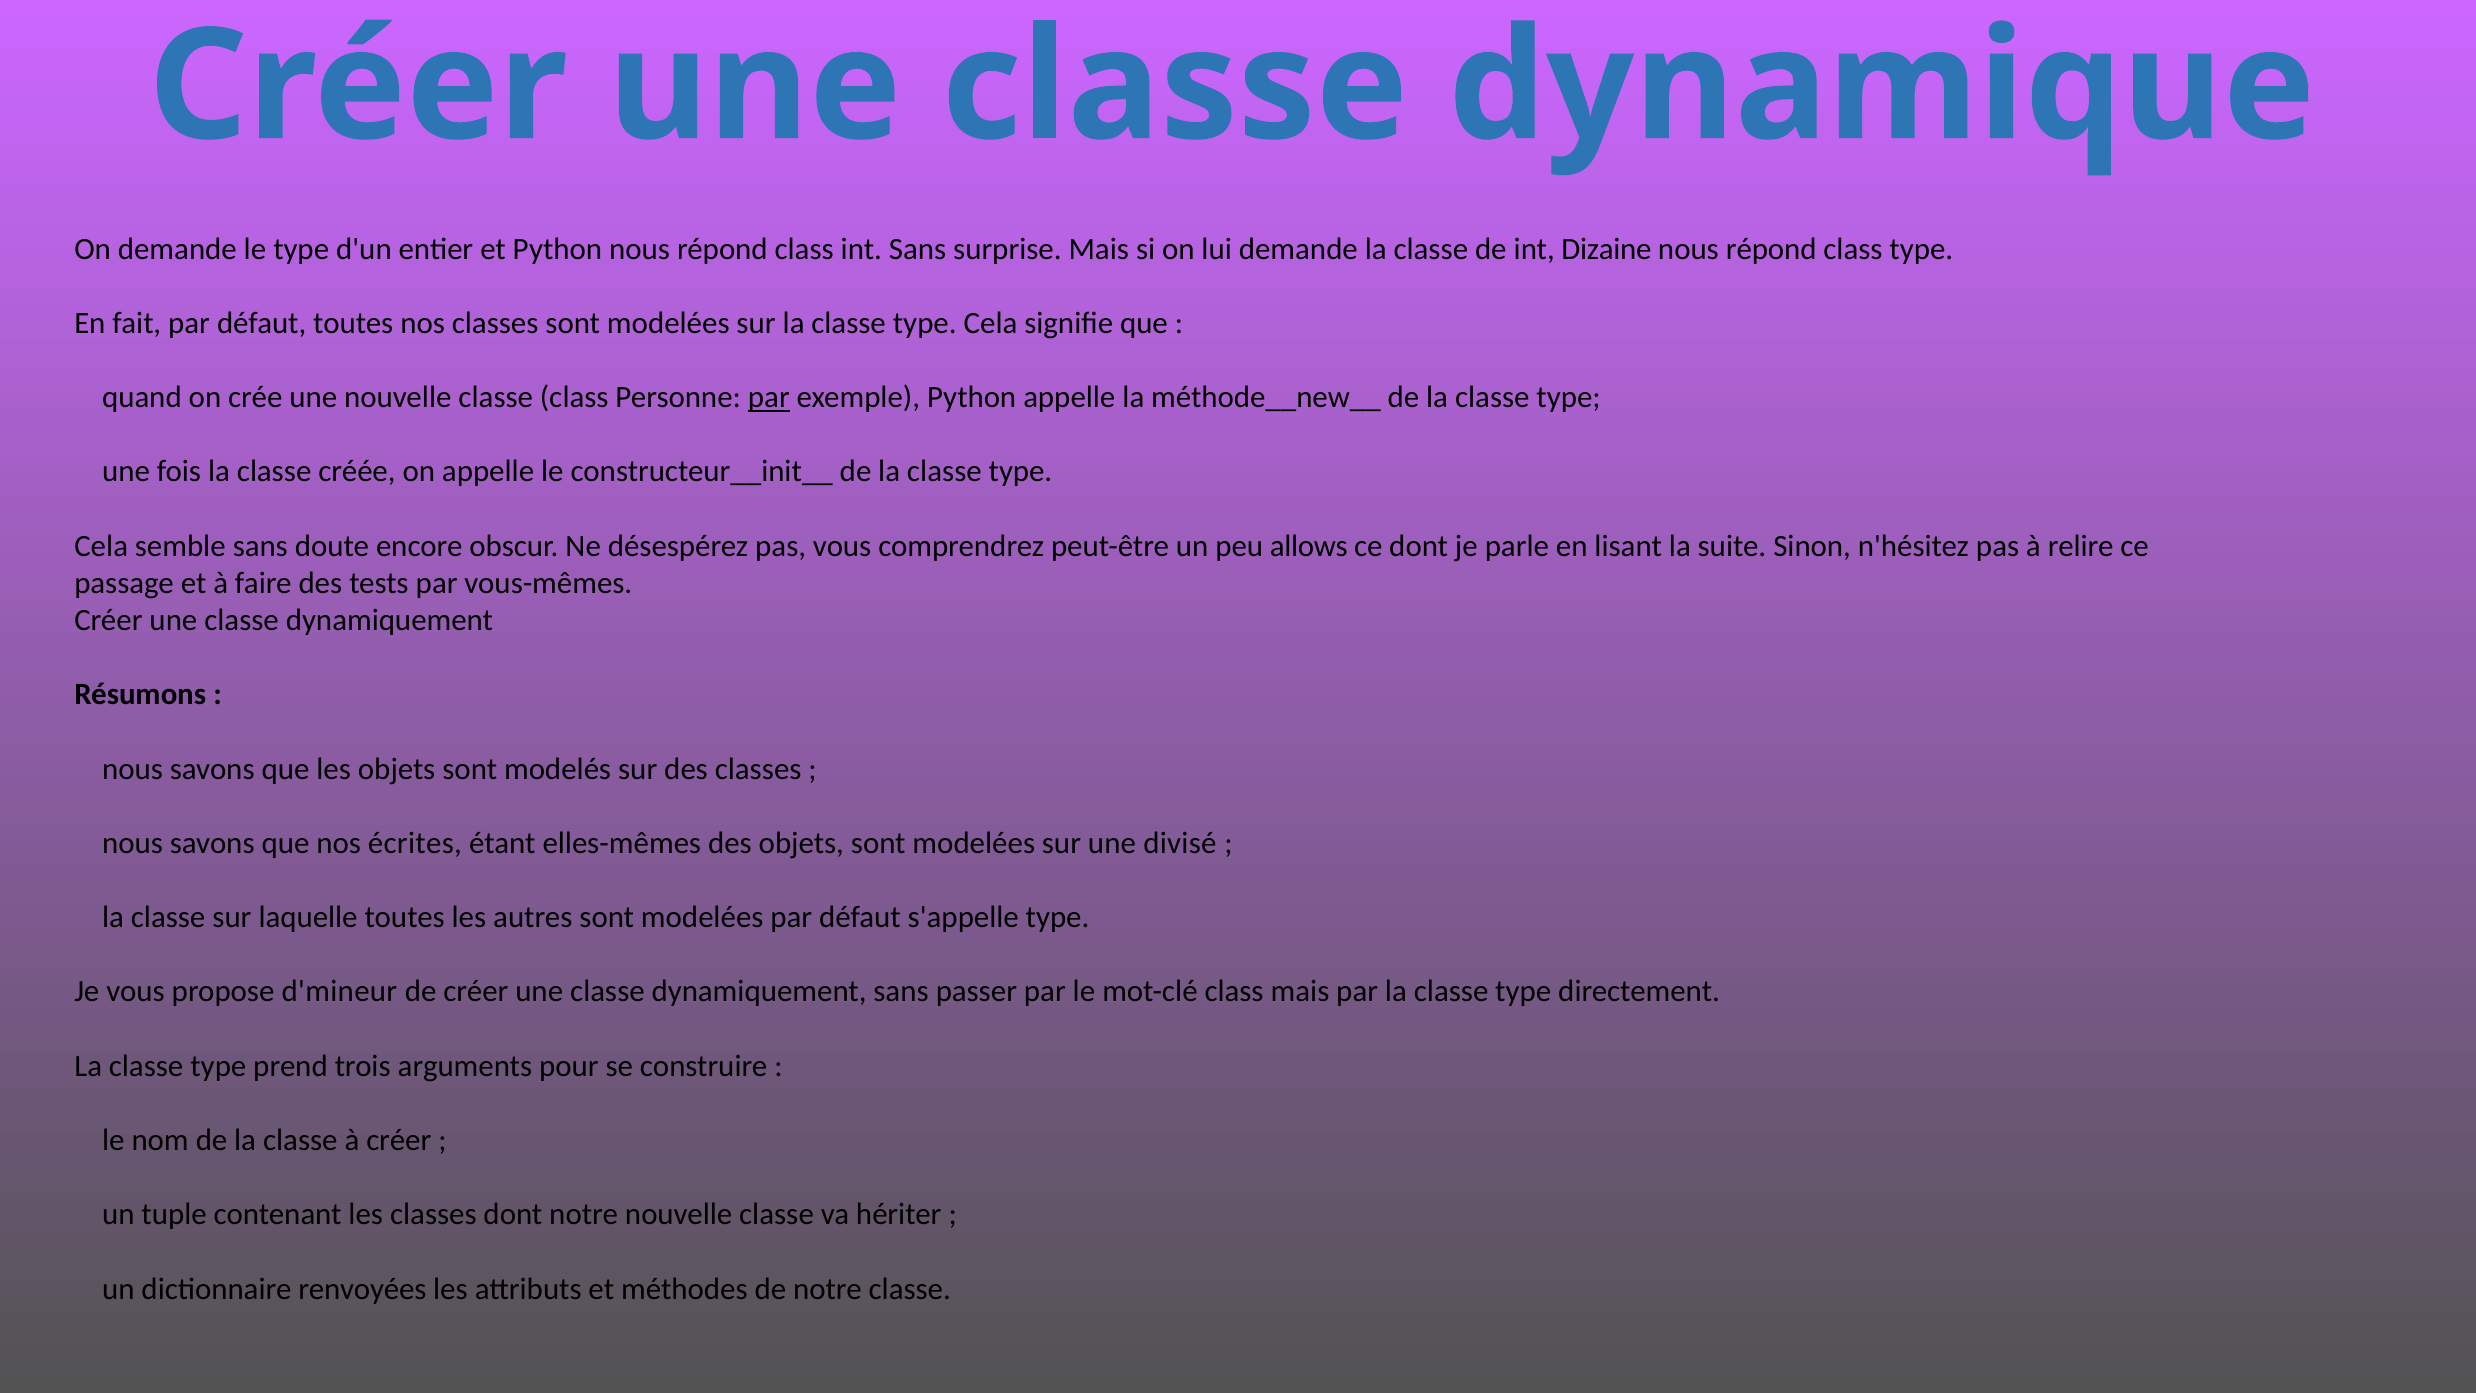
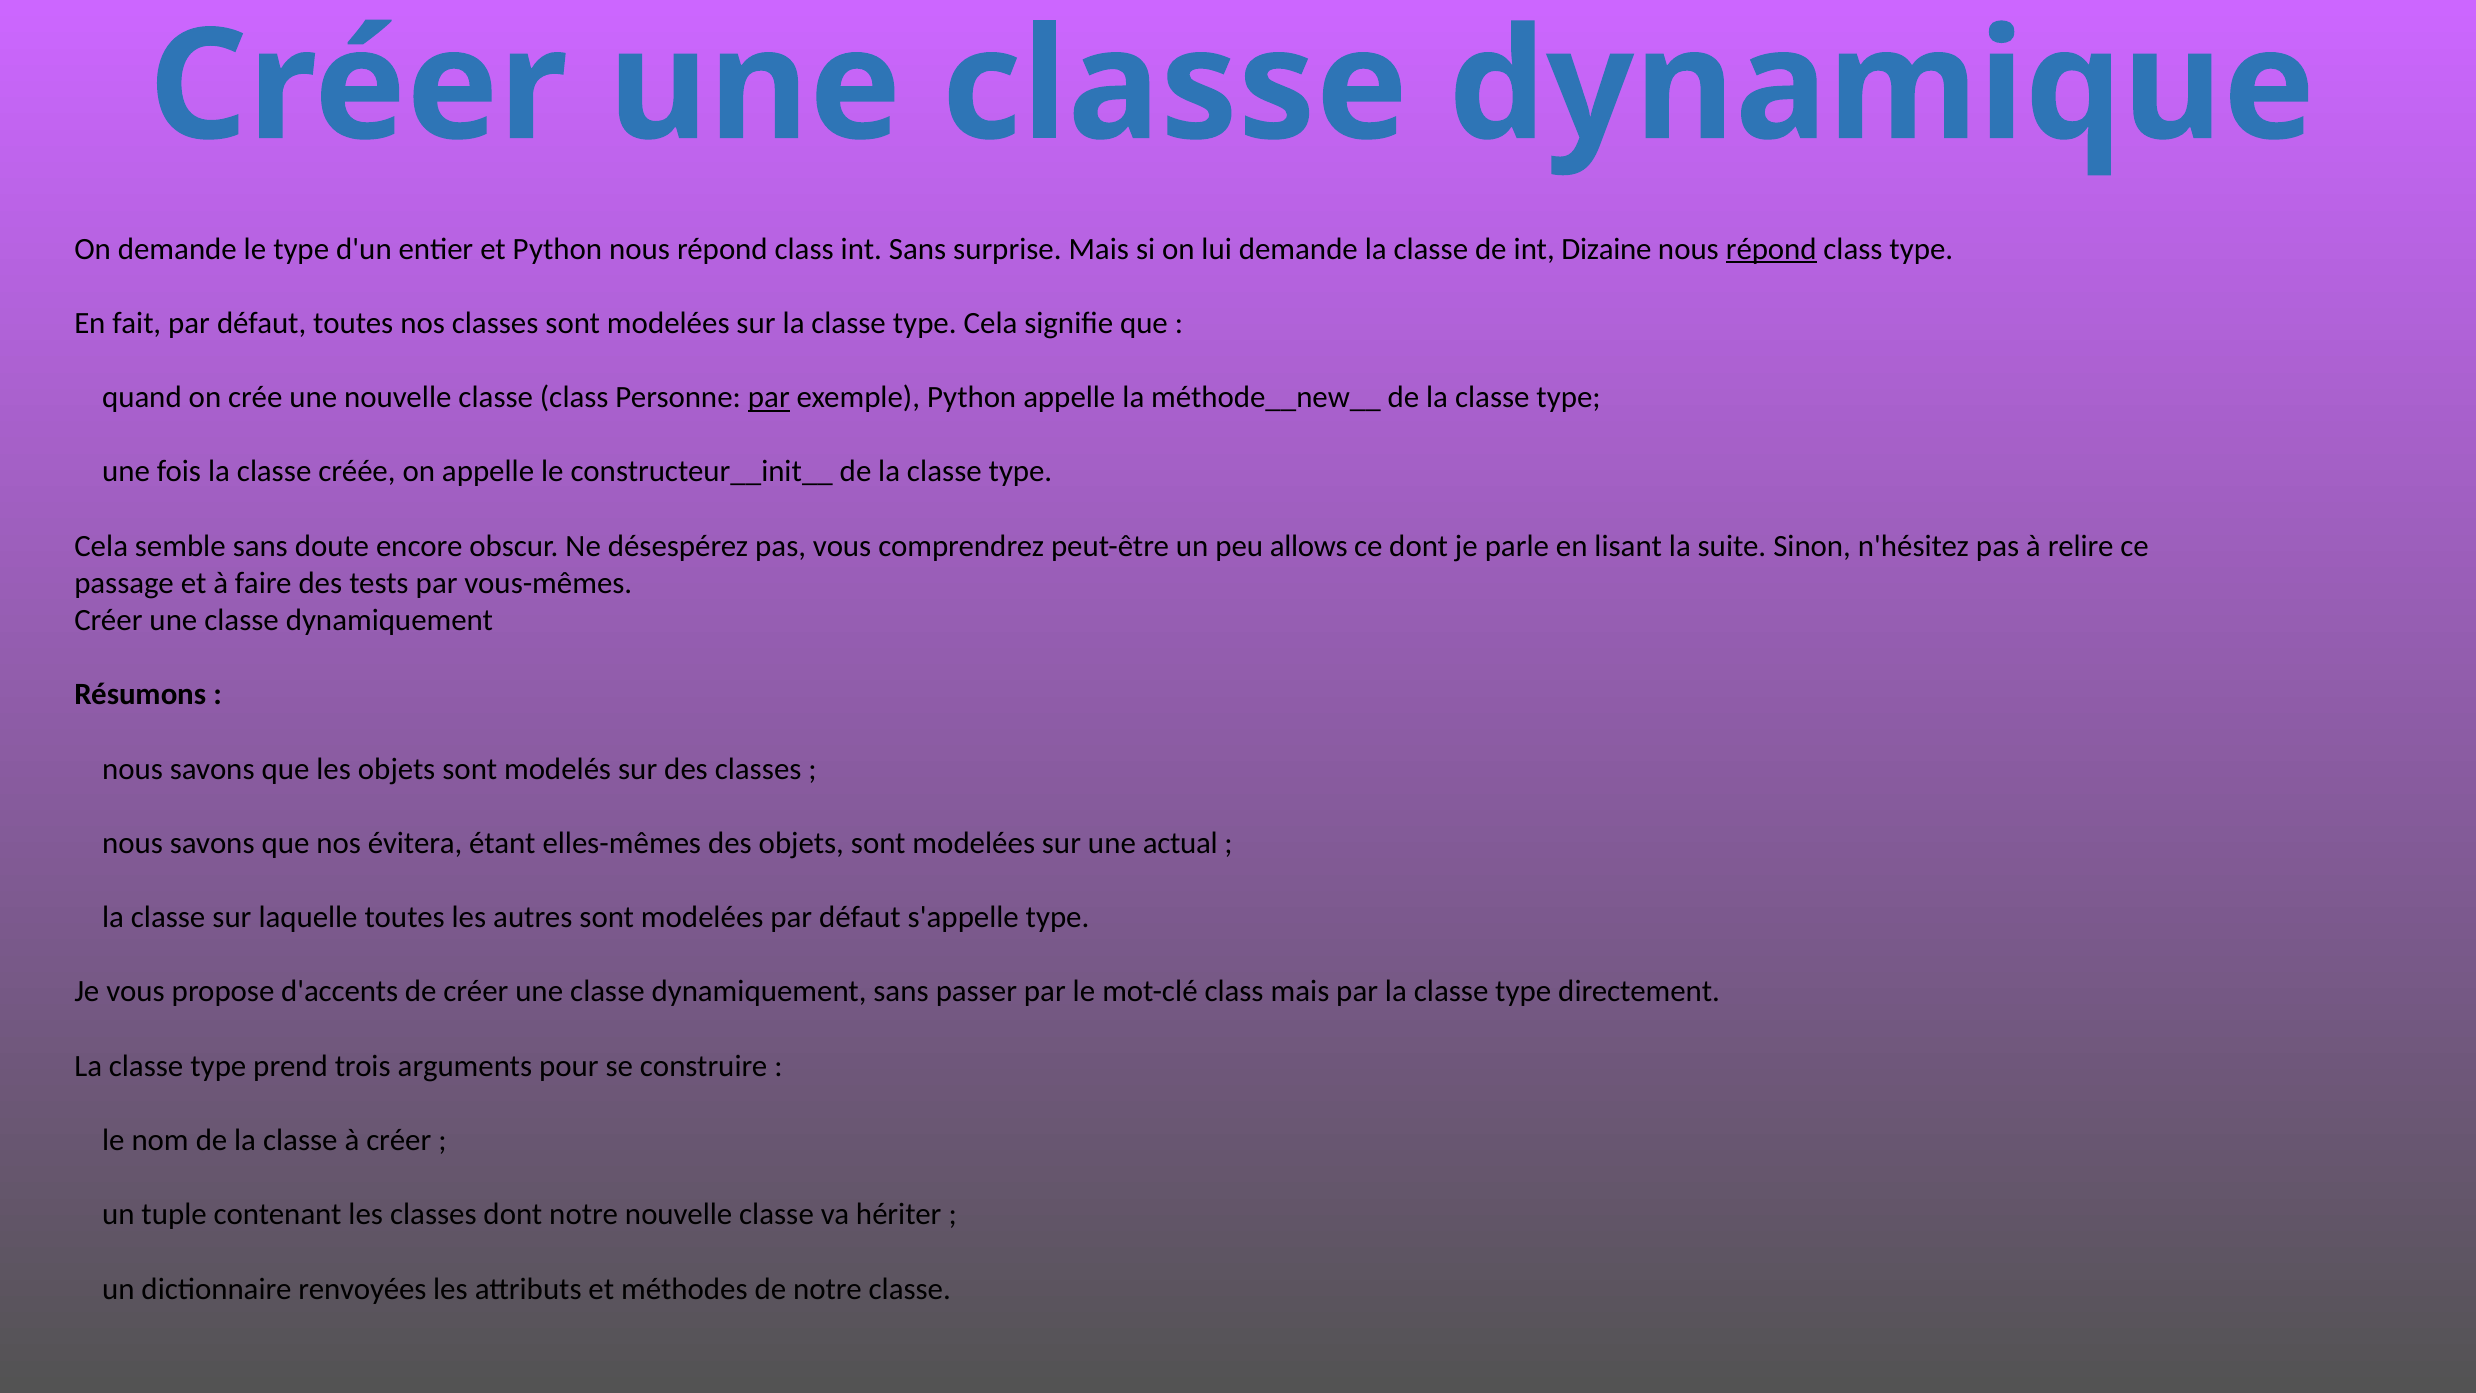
répond at (1771, 249) underline: none -> present
écrites: écrites -> évitera
divisé: divisé -> actual
d'mineur: d'mineur -> d'accents
